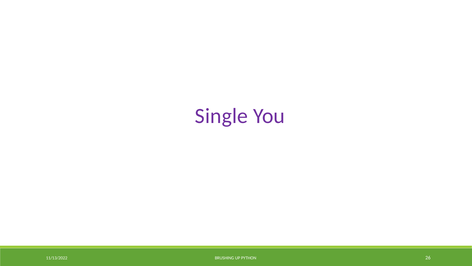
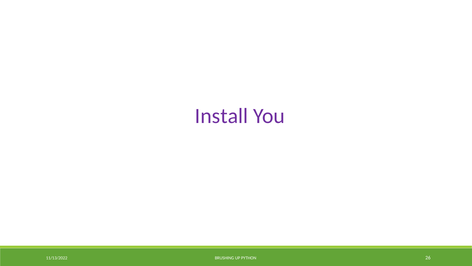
Single: Single -> Install
